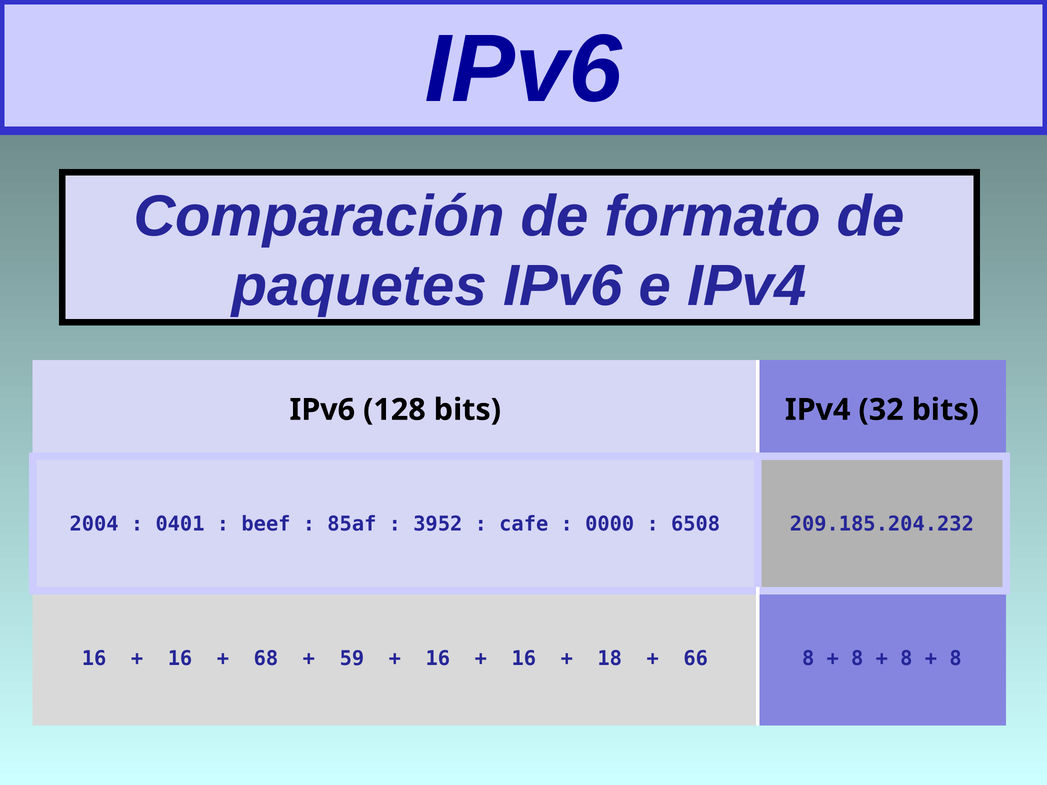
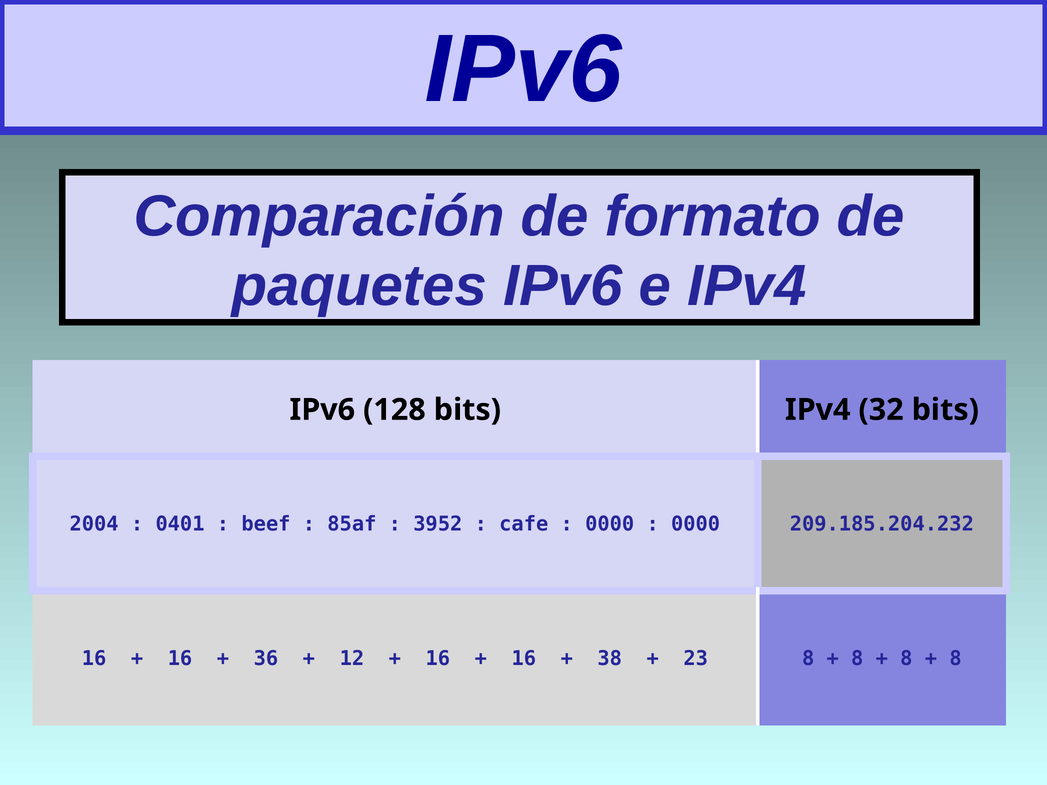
6508 at (696, 524): 6508 -> 0000
68: 68 -> 36
59: 59 -> 12
18: 18 -> 38
66: 66 -> 23
